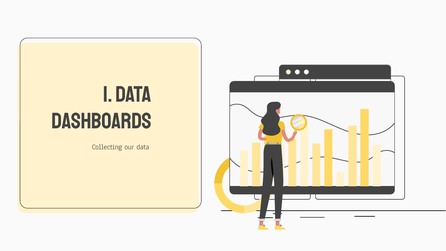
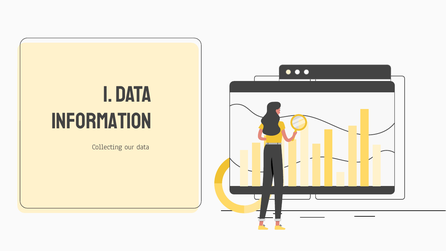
Dashboards: Dashboards -> Information
